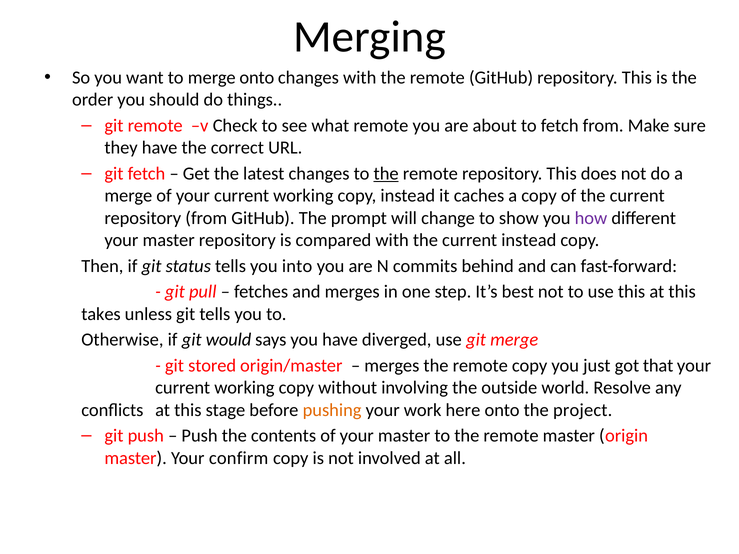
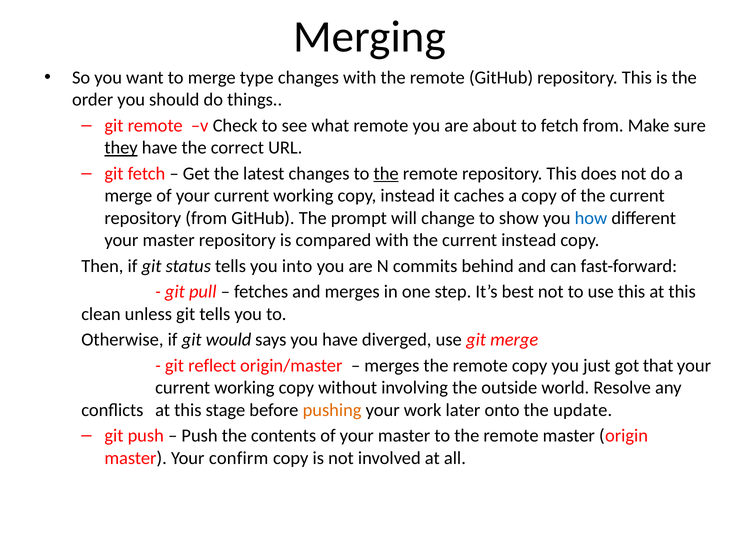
merge onto: onto -> type
they underline: none -> present
how colour: purple -> blue
takes: takes -> clean
stored: stored -> reflect
here: here -> later
project: project -> update
